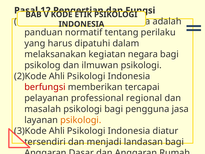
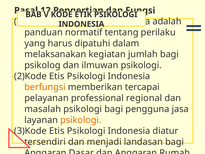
negara: negara -> jumlah
Ahli at (57, 76): Ahli -> Etis
berfungsi colour: red -> orange
Ahli at (57, 131): Ahli -> Etis
